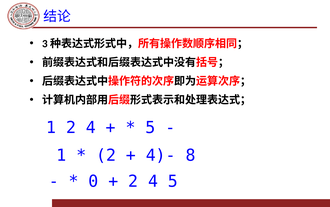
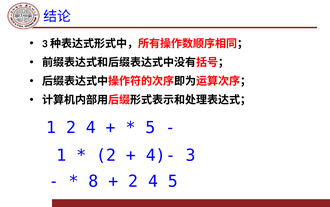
8: 8 -> 3
0: 0 -> 8
